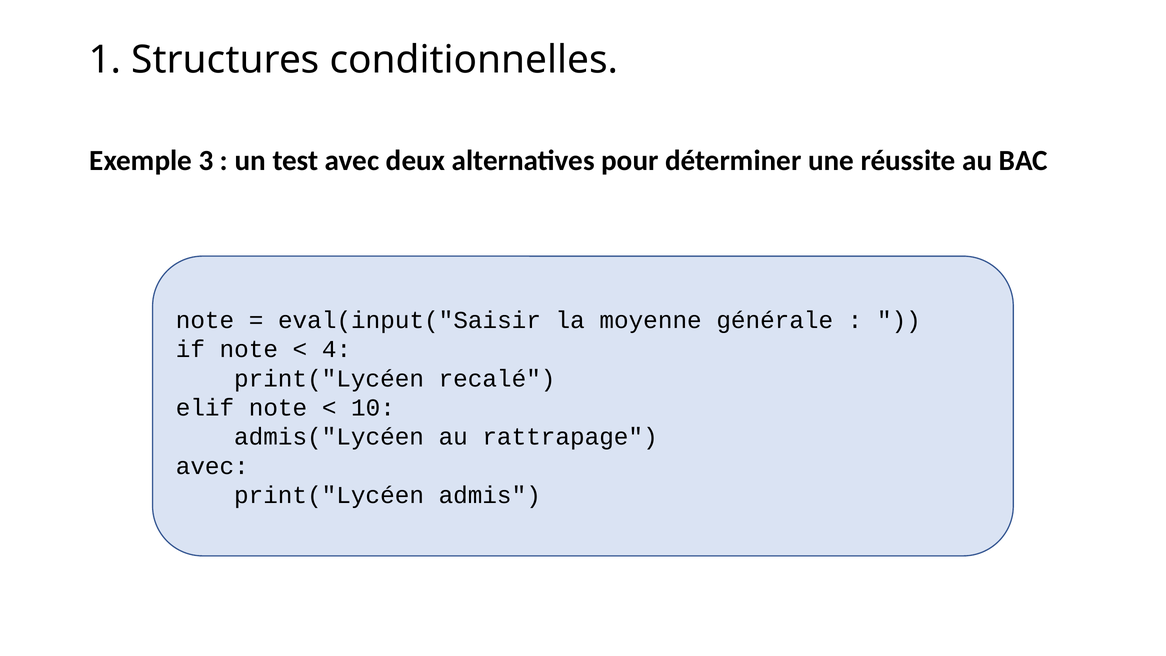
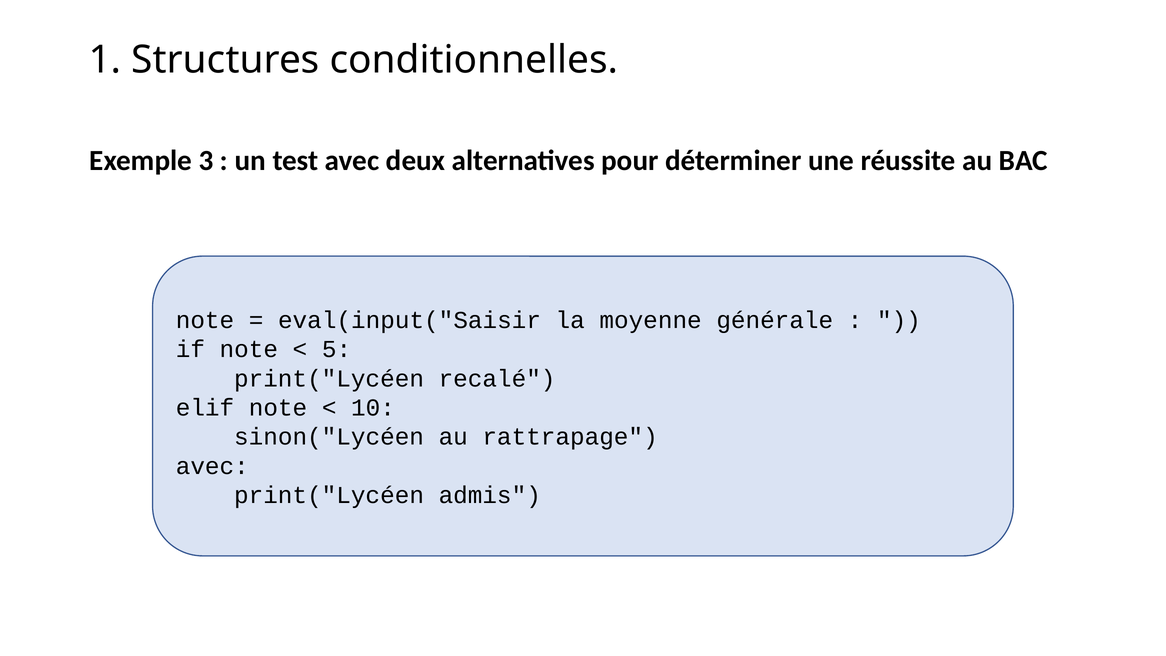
4: 4 -> 5
admis("Lycéen: admis("Lycéen -> sinon("Lycéen
